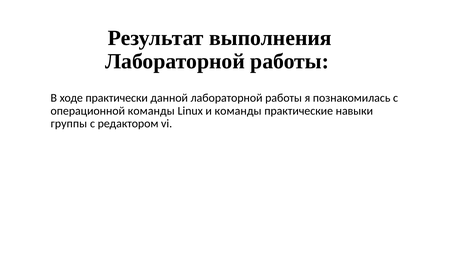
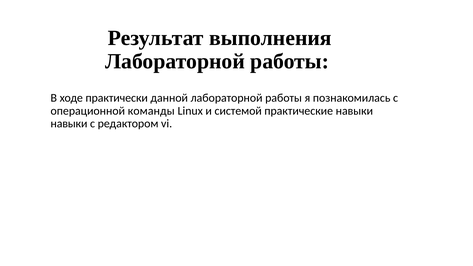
и команды: команды -> системой
группы at (69, 124): группы -> навыки
